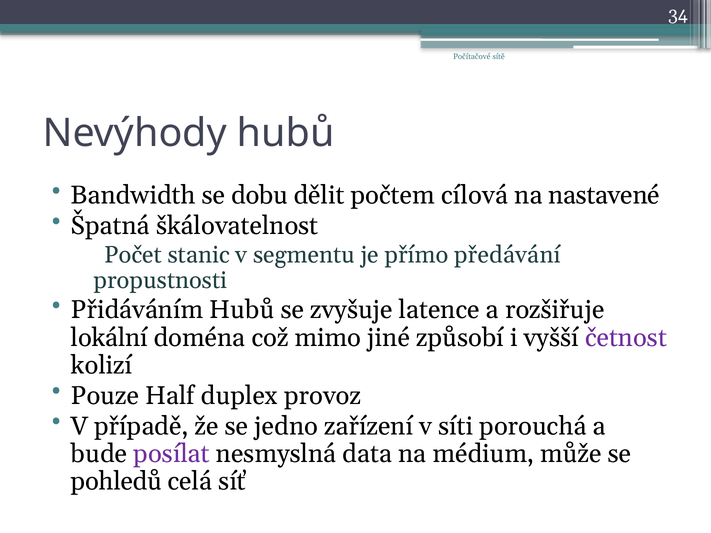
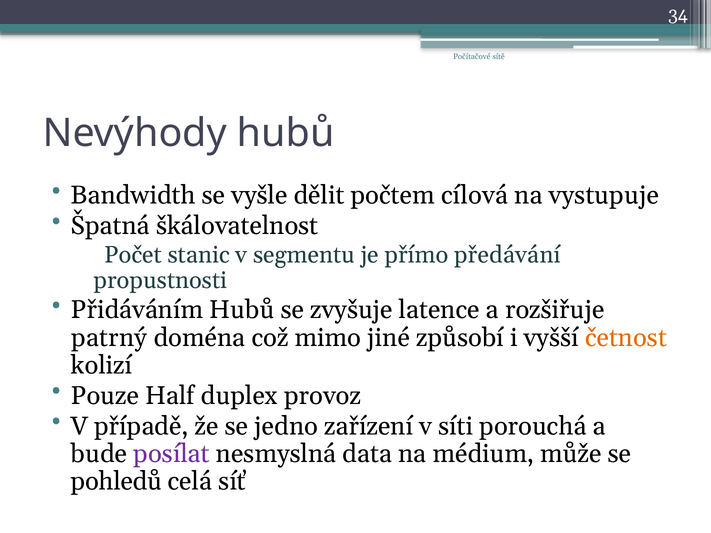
dobu: dobu -> vyšle
nastavené: nastavené -> vystupuje
lokální: lokální -> patrný
četnost colour: purple -> orange
